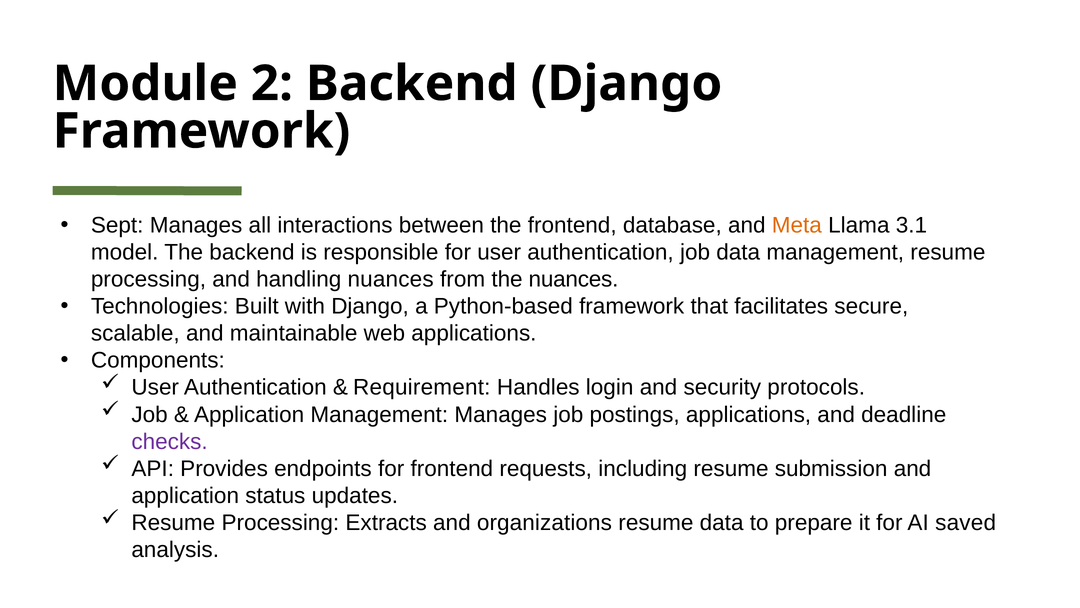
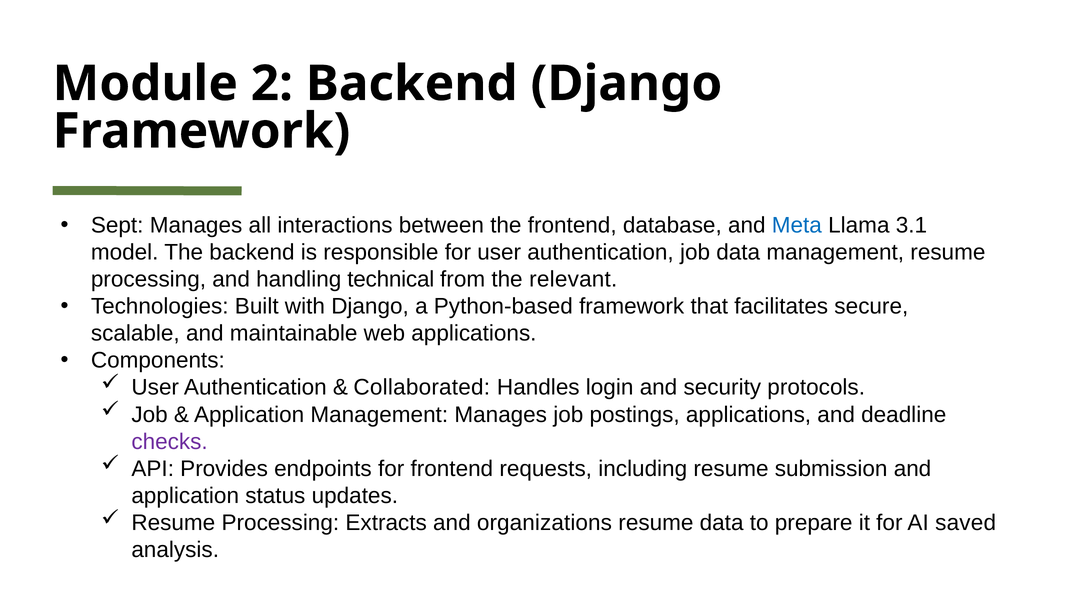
Meta colour: orange -> blue
handling nuances: nuances -> technical
the nuances: nuances -> relevant
Requirement: Requirement -> Collaborated
